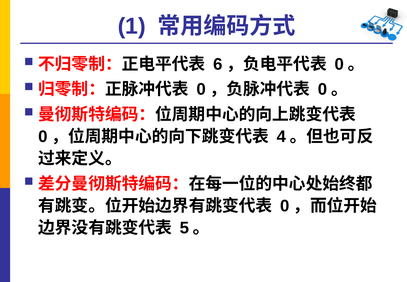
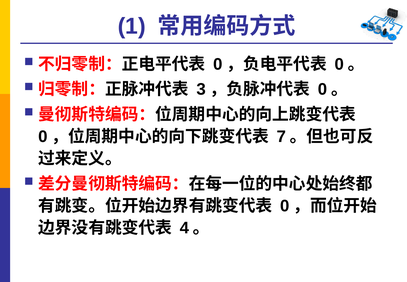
6 at (218, 64): 6 -> 0
0 at (201, 89): 0 -> 3
4: 4 -> 7
5: 5 -> 4
